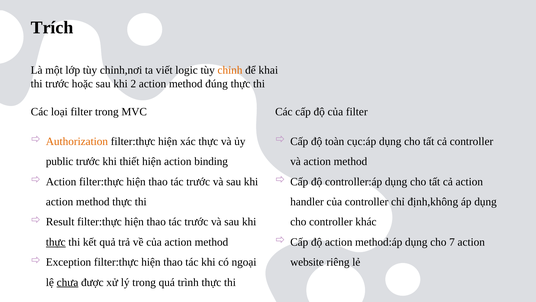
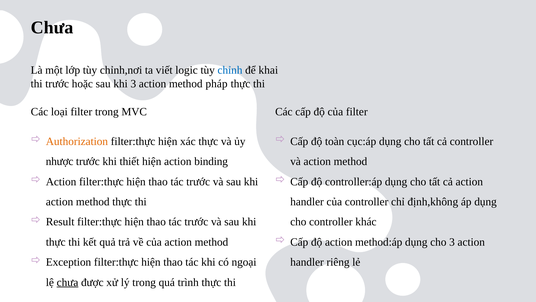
Trích at (52, 27): Trích -> Chưa
chỉnh colour: orange -> blue
khi 2: 2 -> 3
đúng: đúng -> pháp
public: public -> nhược
cho 7: 7 -> 3
thực at (56, 242) underline: present -> none
website at (307, 262): website -> handler
